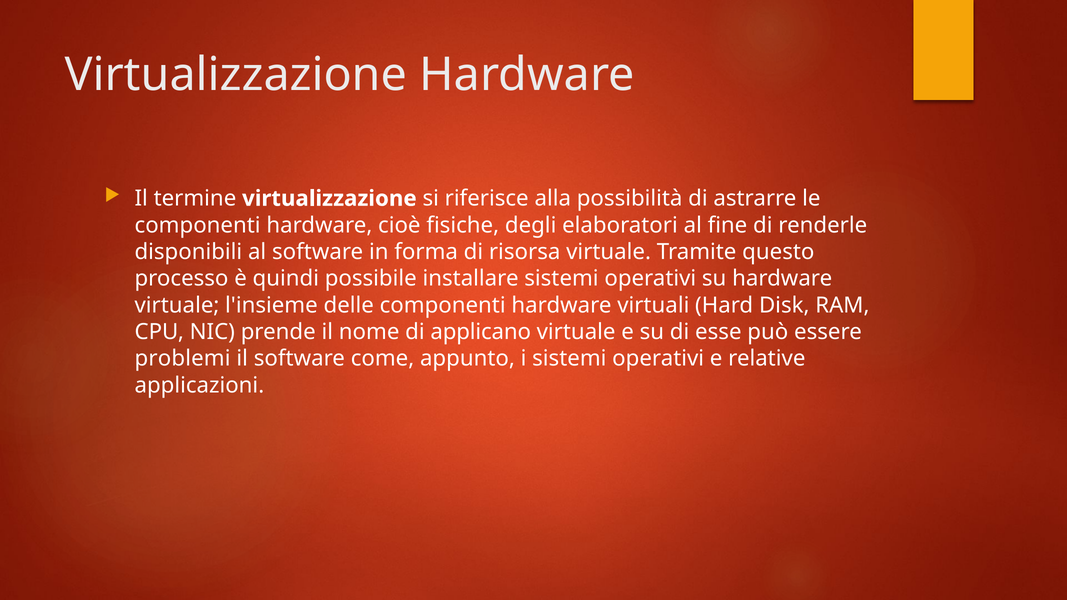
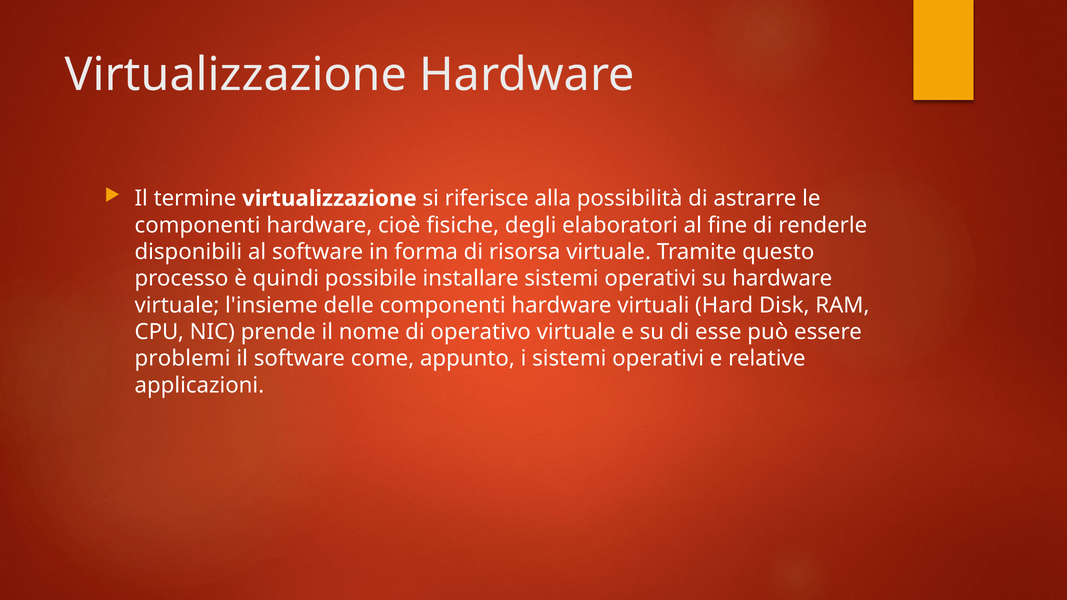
applicano: applicano -> operativo
